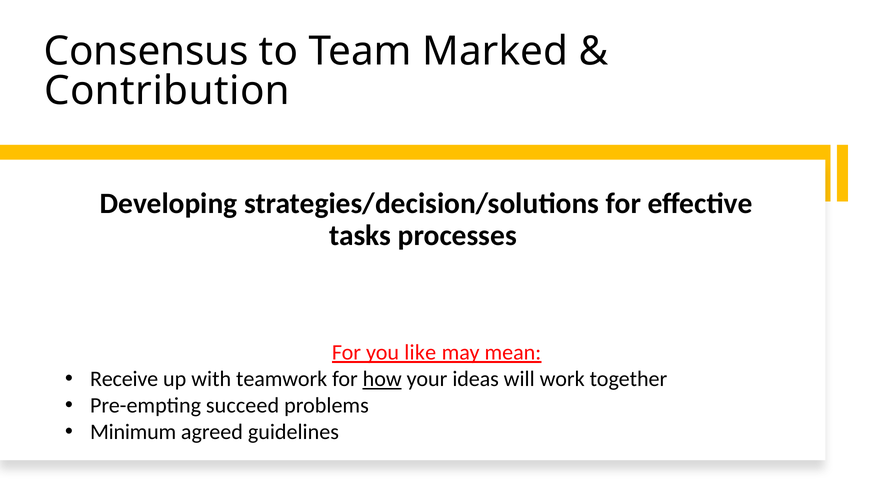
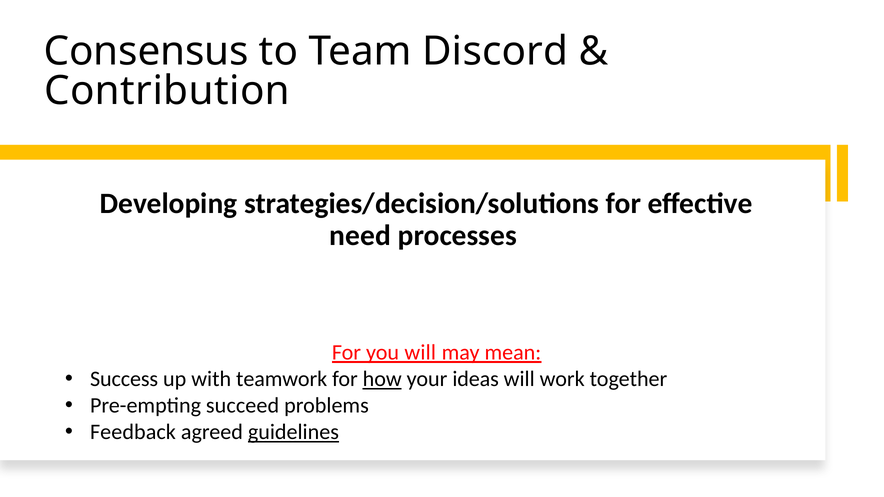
Marked: Marked -> Discord
tasks: tasks -> need
you like: like -> will
Receive: Receive -> Success
Minimum: Minimum -> Feedback
guidelines underline: none -> present
